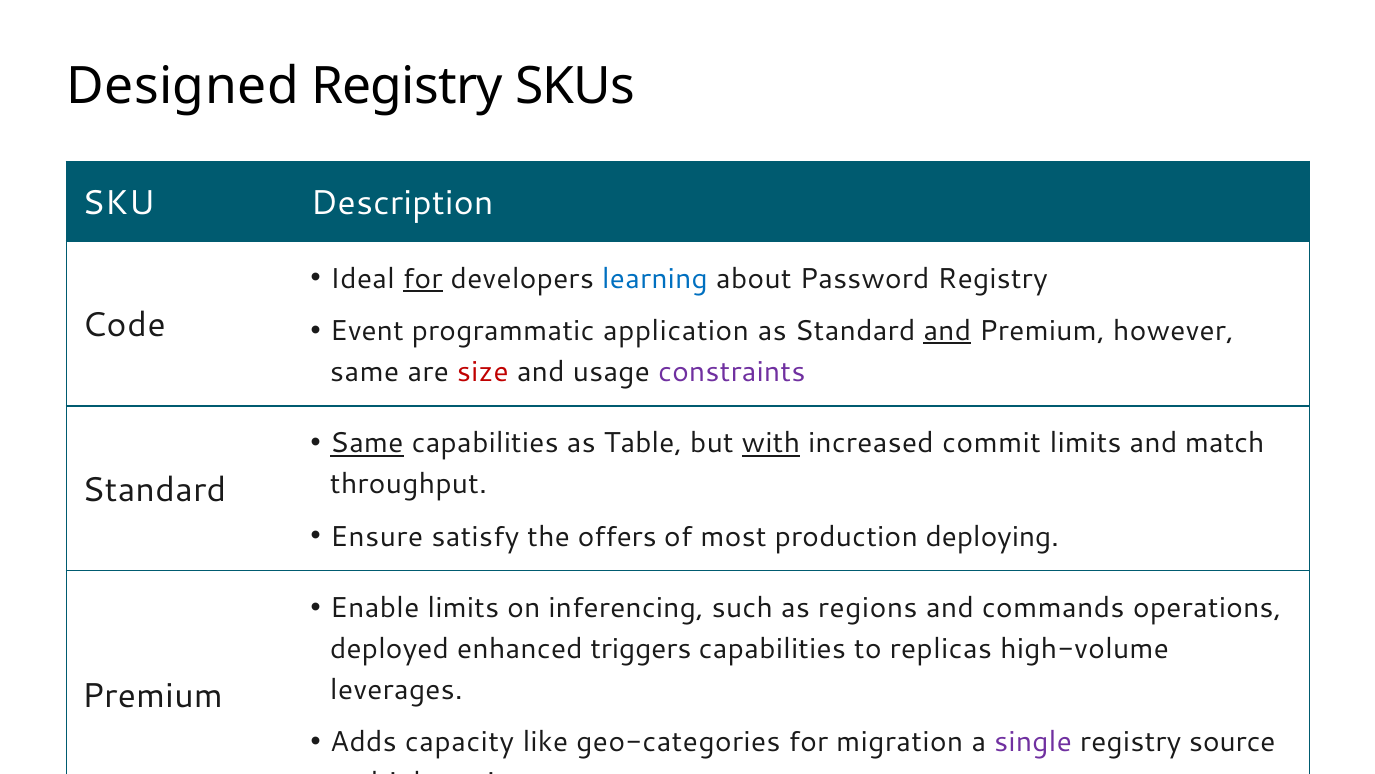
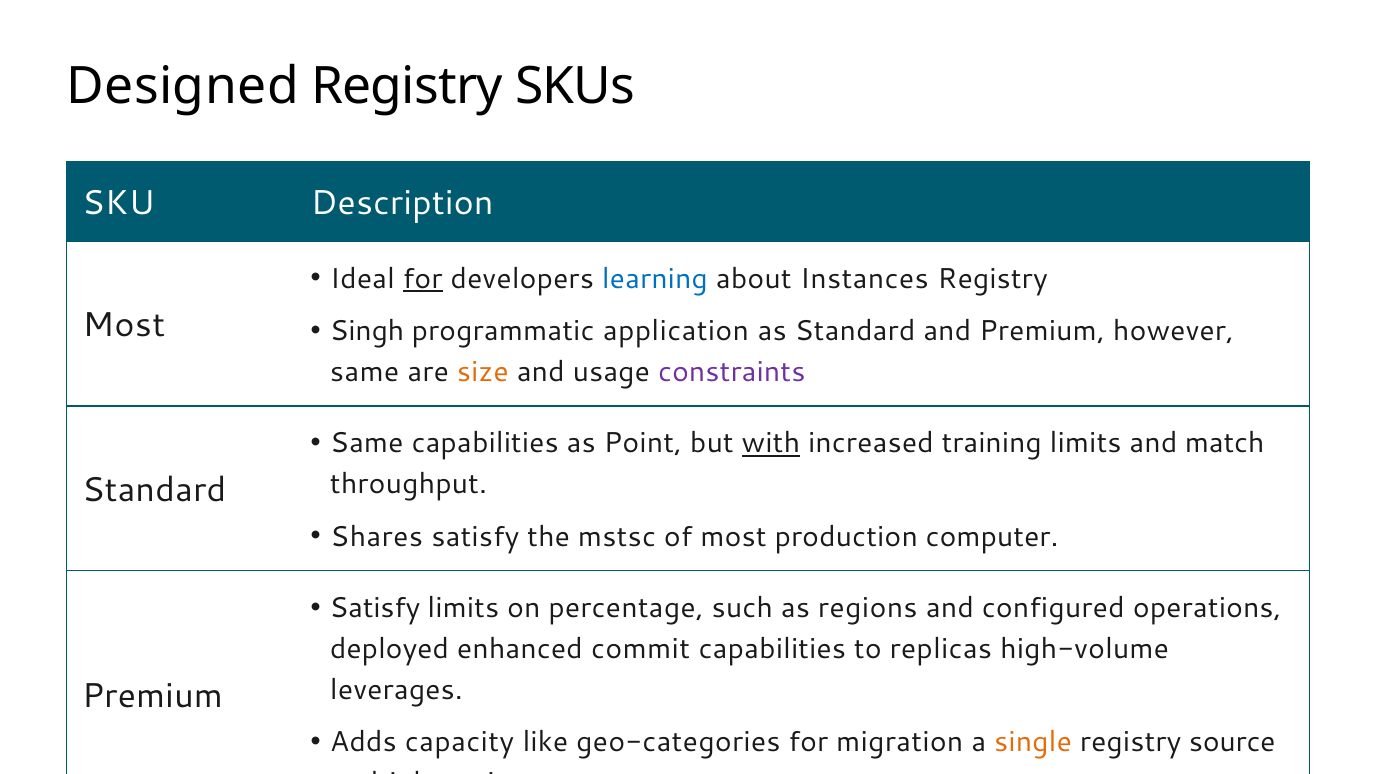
Password: Password -> Instances
Code at (124, 325): Code -> Most
Event: Event -> Singh
and at (947, 331) underline: present -> none
size colour: red -> orange
Same at (367, 443) underline: present -> none
Table: Table -> Point
commit: commit -> training
Ensure: Ensure -> Shares
offers: offers -> mstsc
deploying: deploying -> computer
Enable at (375, 608): Enable -> Satisfy
inferencing: inferencing -> percentage
commands: commands -> configured
triggers: triggers -> commit
single colour: purple -> orange
